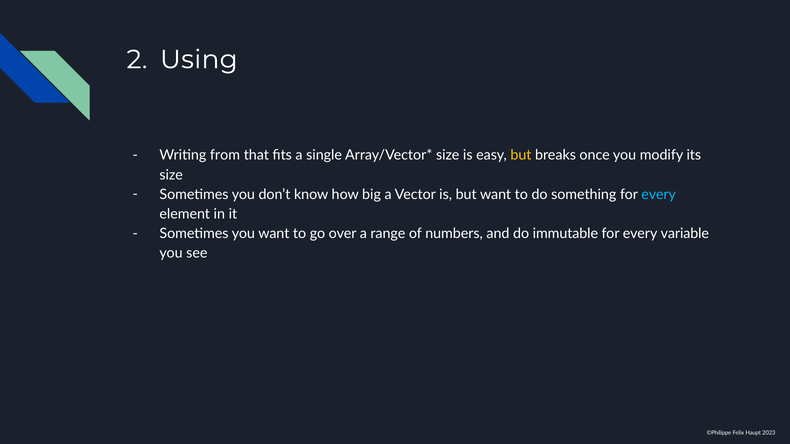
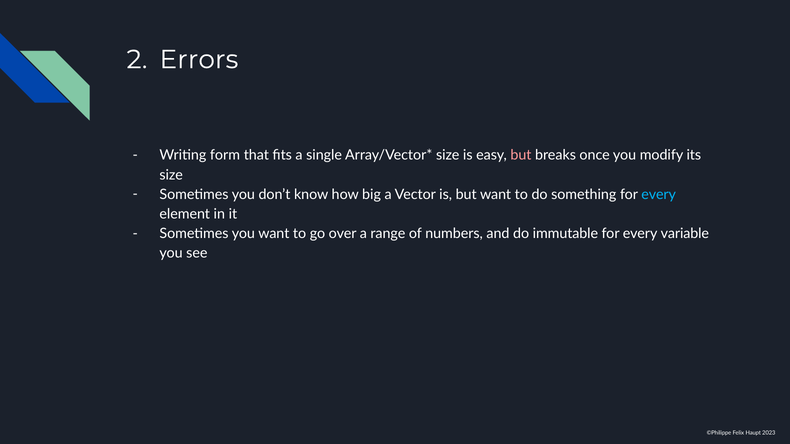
Using: Using -> Errors
from: from -> form
but at (521, 155) colour: yellow -> pink
